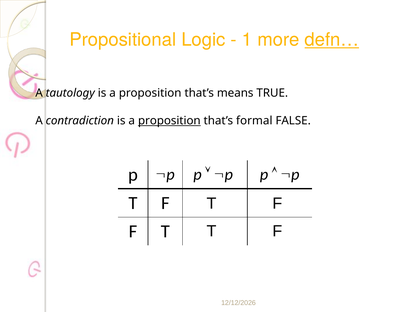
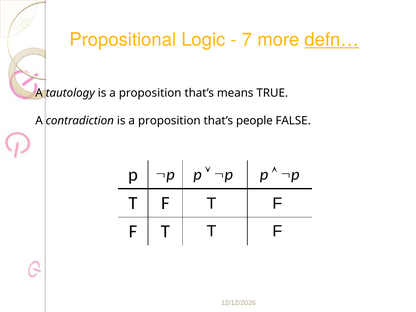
1: 1 -> 7
proposition at (169, 121) underline: present -> none
formal: formal -> people
